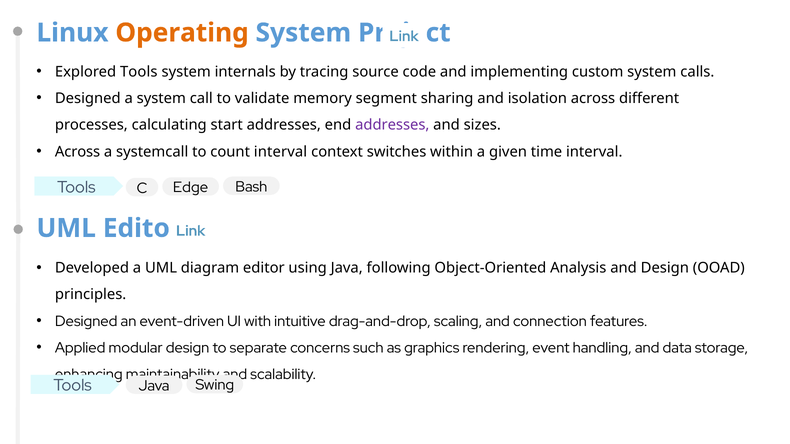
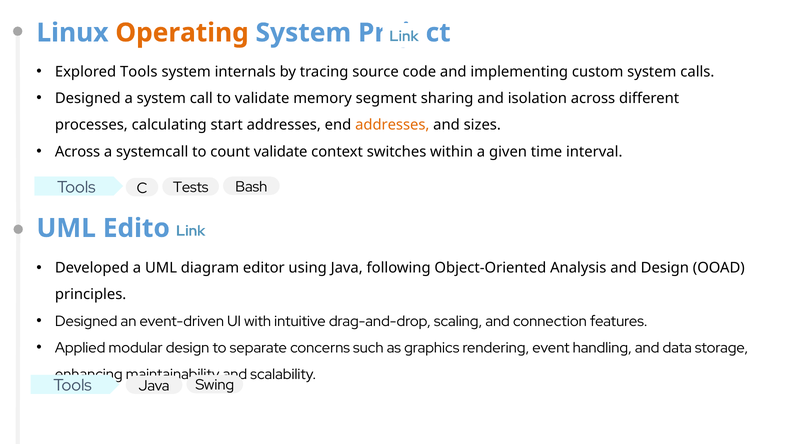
addresses at (392, 125) colour: purple -> orange
count interval: interval -> validate
Edge: Edge -> Tests
